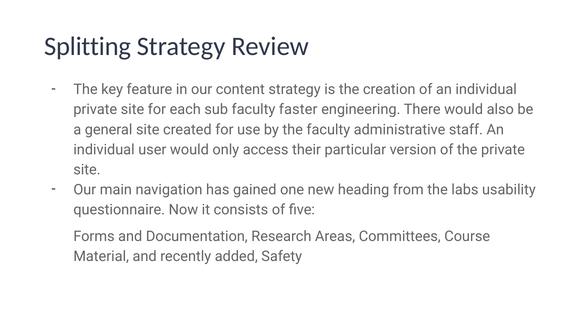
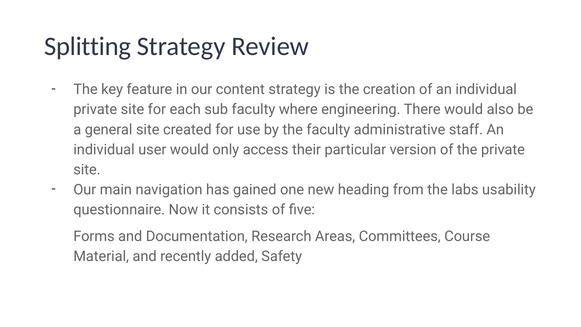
faster: faster -> where
